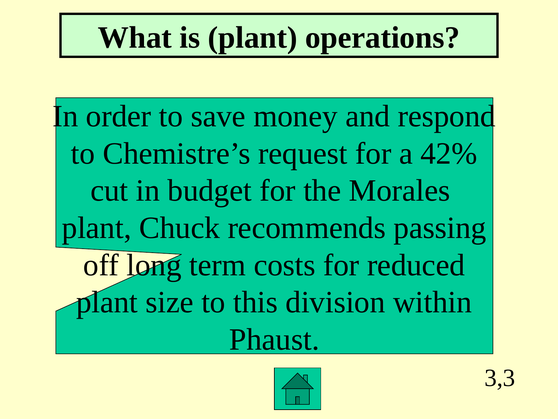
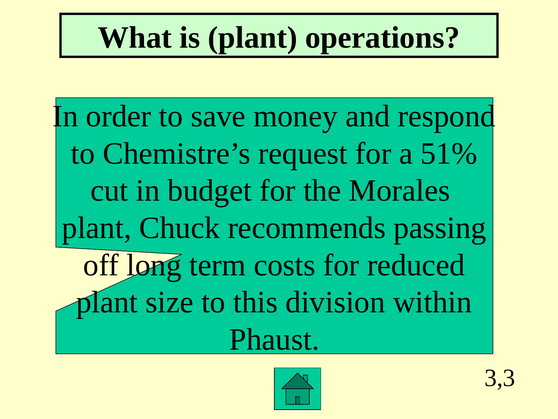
42%: 42% -> 51%
